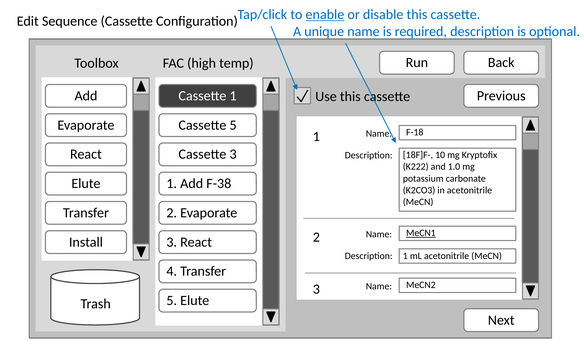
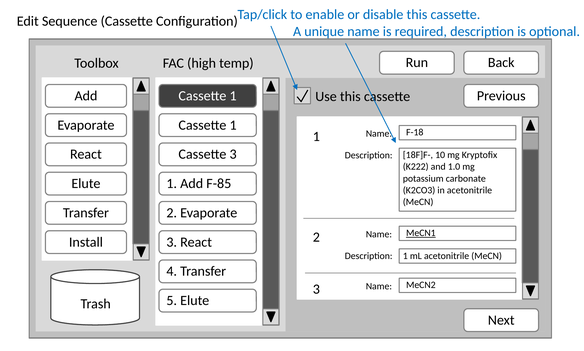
enable underline: present -> none
5 at (233, 125): 5 -> 1
F-38: F-38 -> F-85
